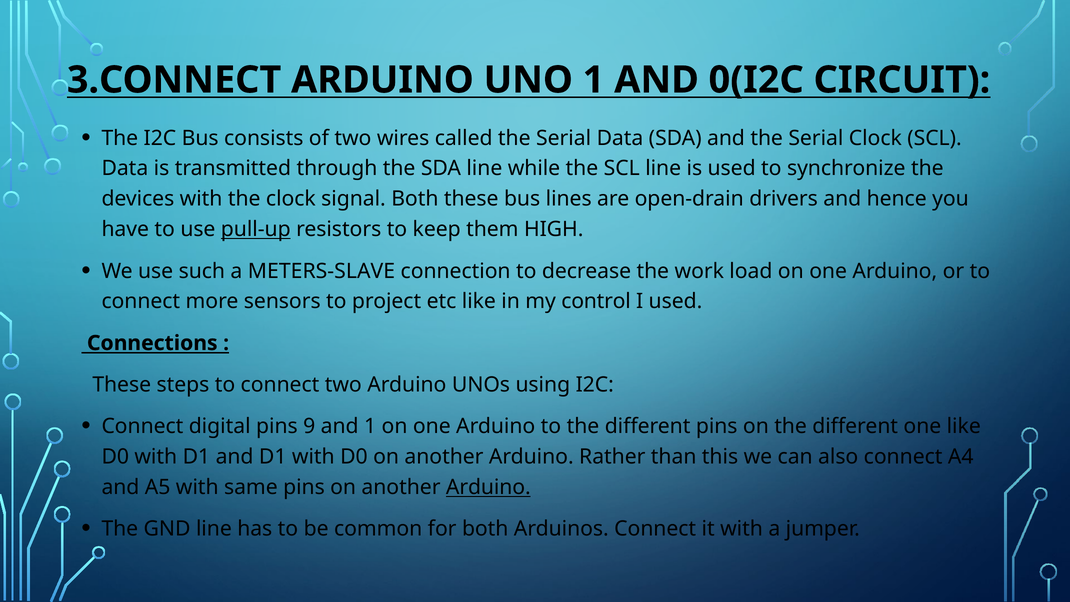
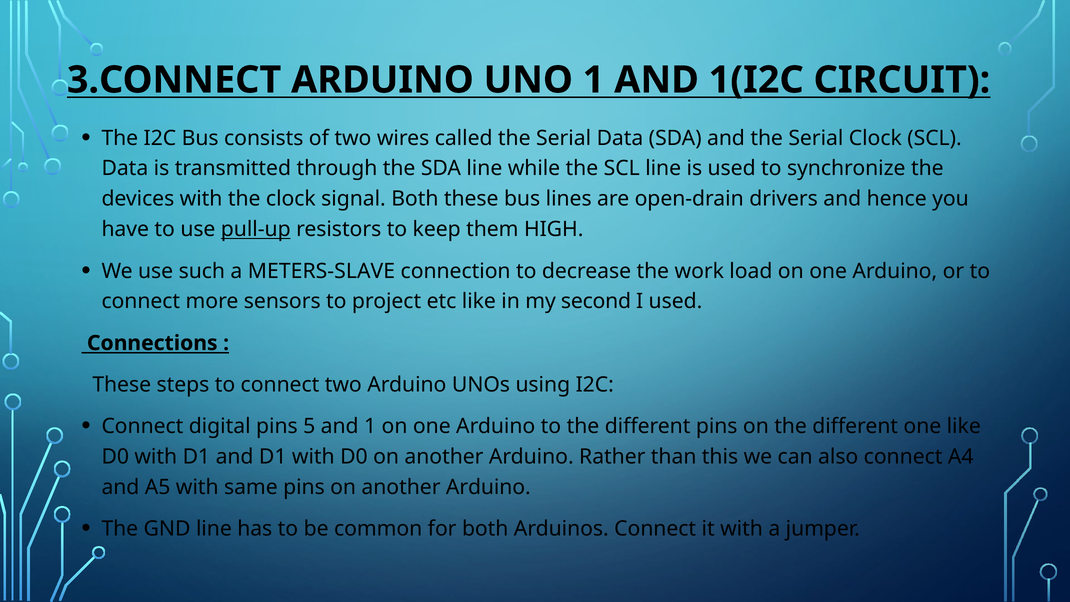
0(I2C: 0(I2C -> 1(I2C
control: control -> second
9: 9 -> 5
Arduino at (488, 487) underline: present -> none
